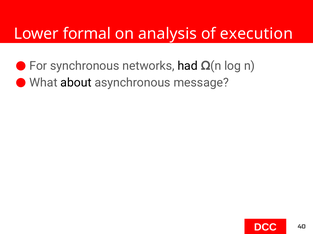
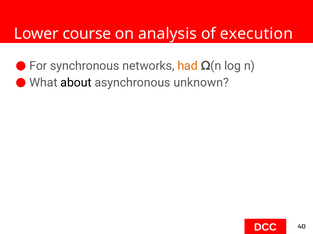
formal: formal -> course
had colour: black -> orange
message: message -> unknown
